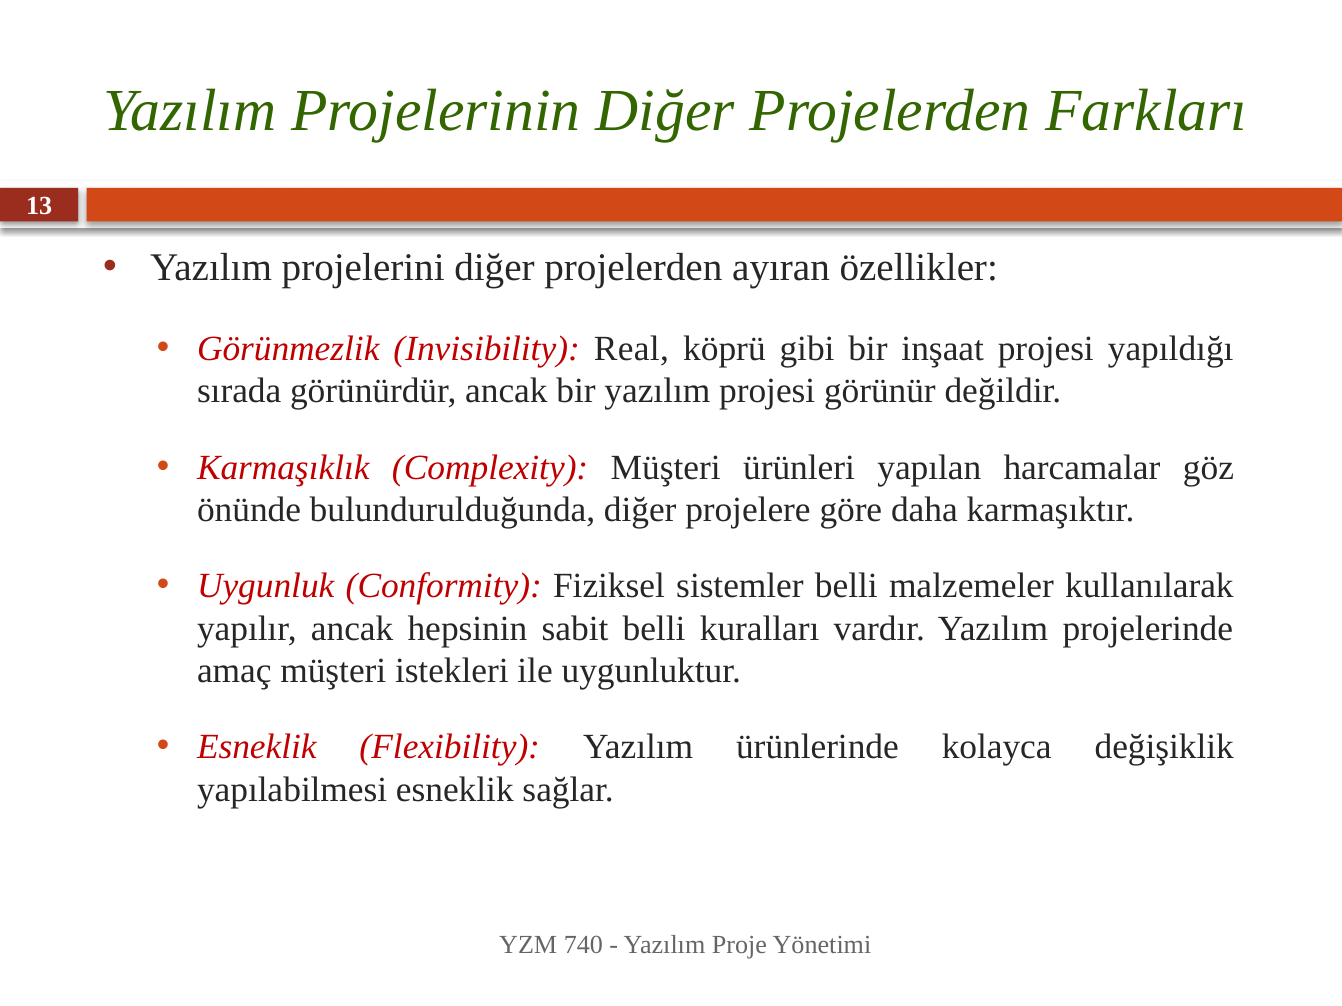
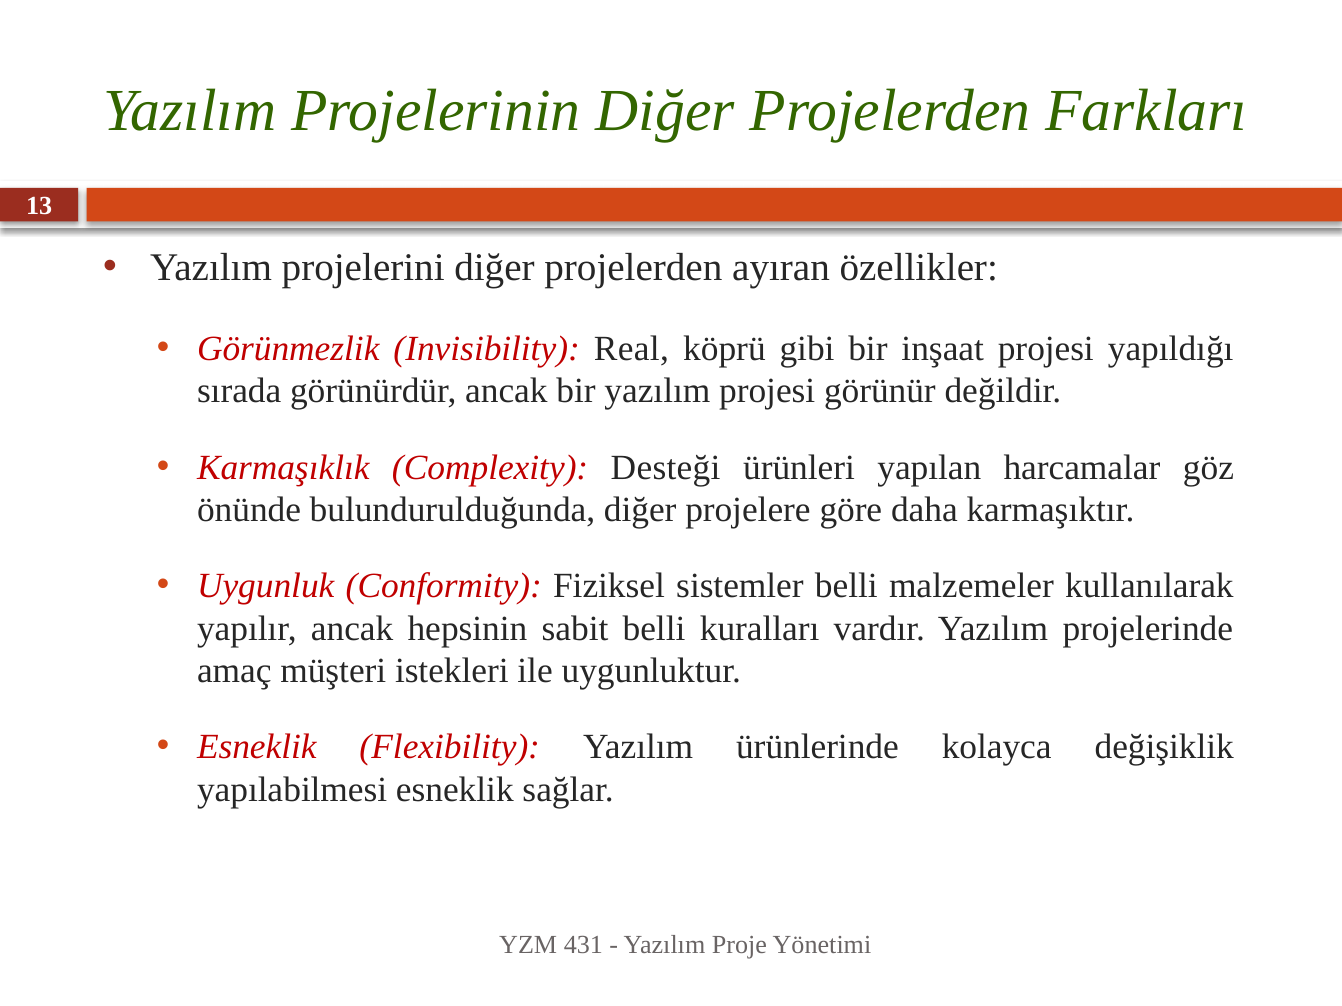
Complexity Müşteri: Müşteri -> Desteği
740: 740 -> 431
